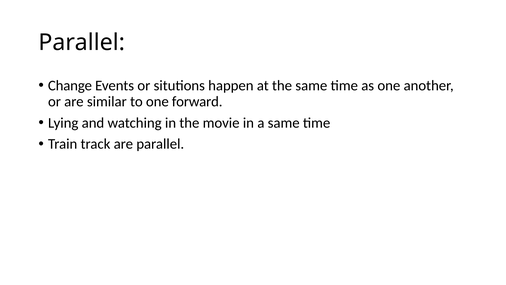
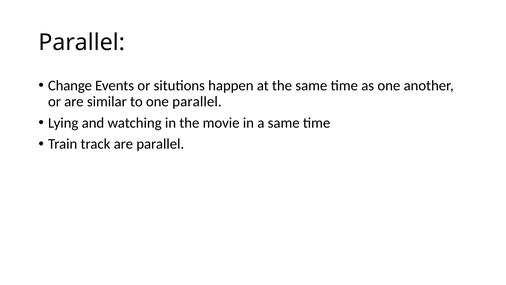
one forward: forward -> parallel
